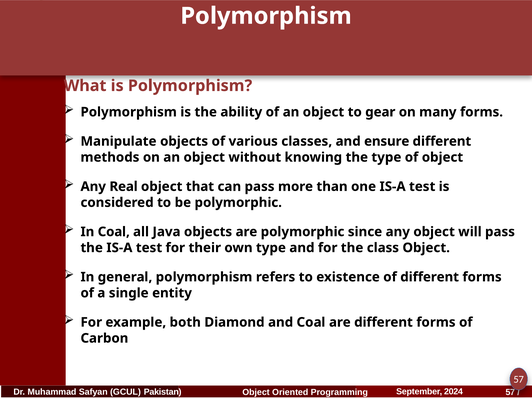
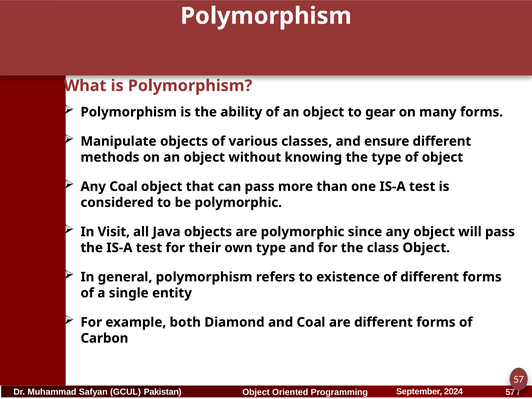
Any Real: Real -> Coal
In Coal: Coal -> Visit
